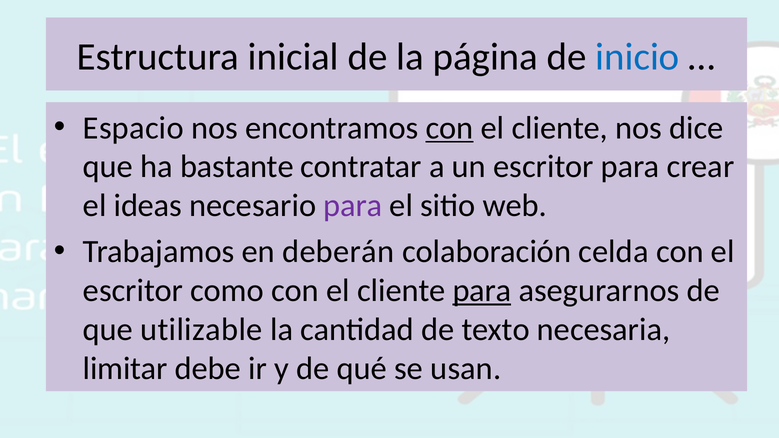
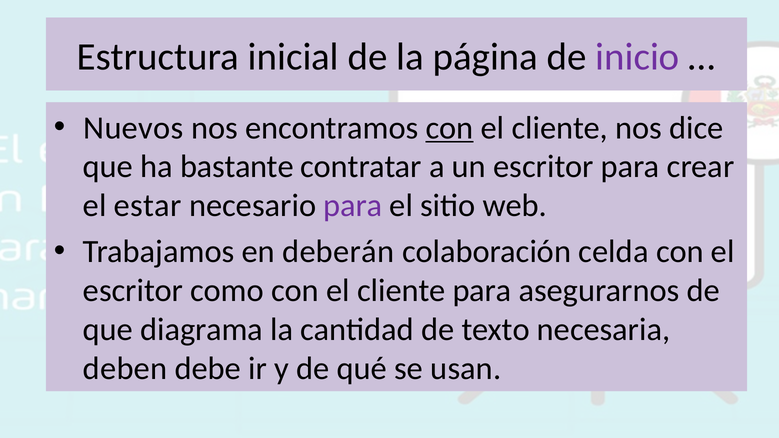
inicio colour: blue -> purple
Espacio: Espacio -> Nuevos
ideas: ideas -> estar
para at (482, 291) underline: present -> none
utilizable: utilizable -> diagrama
limitar: limitar -> deben
